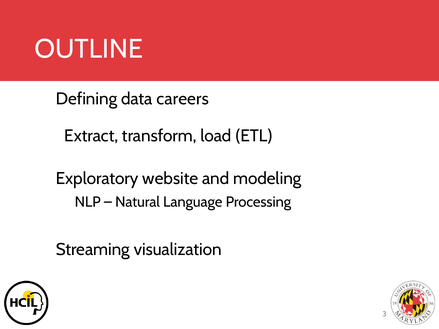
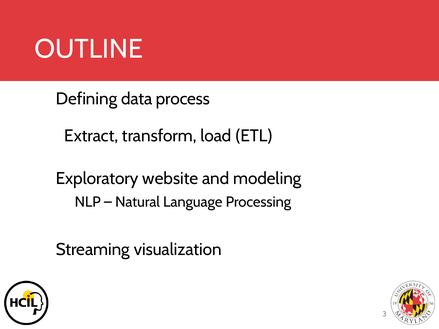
careers: careers -> process
